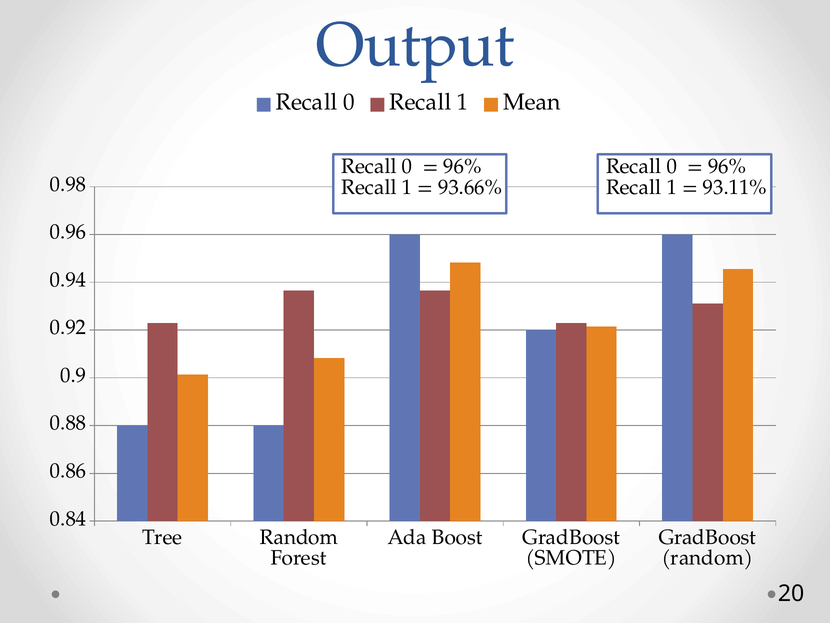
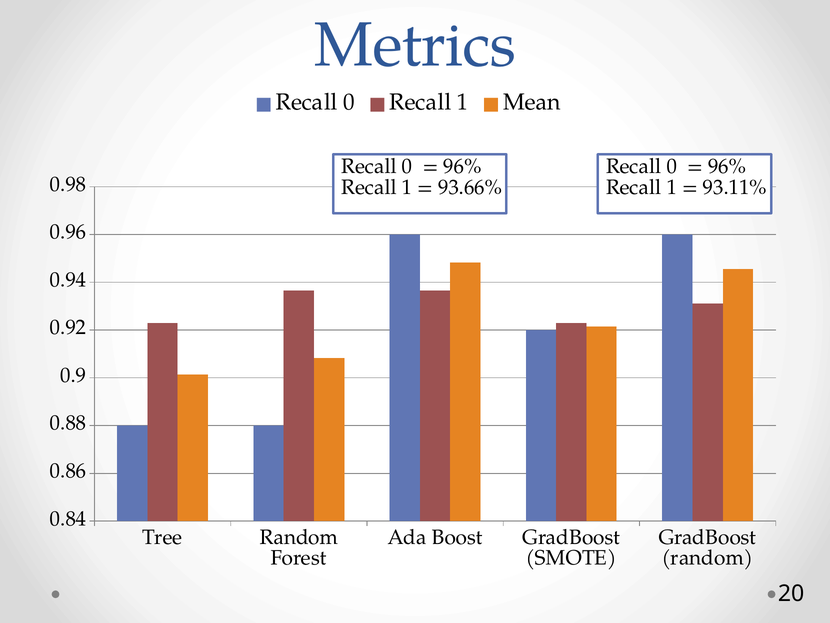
Output: Output -> Metrics
